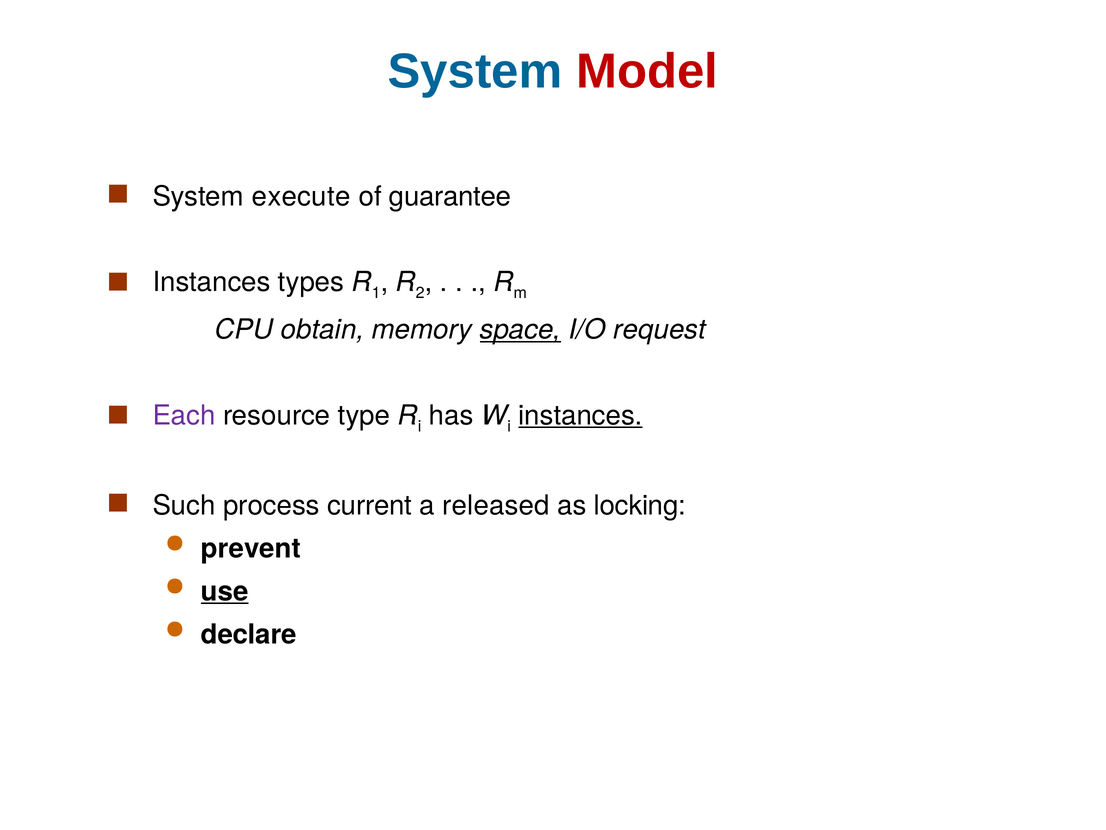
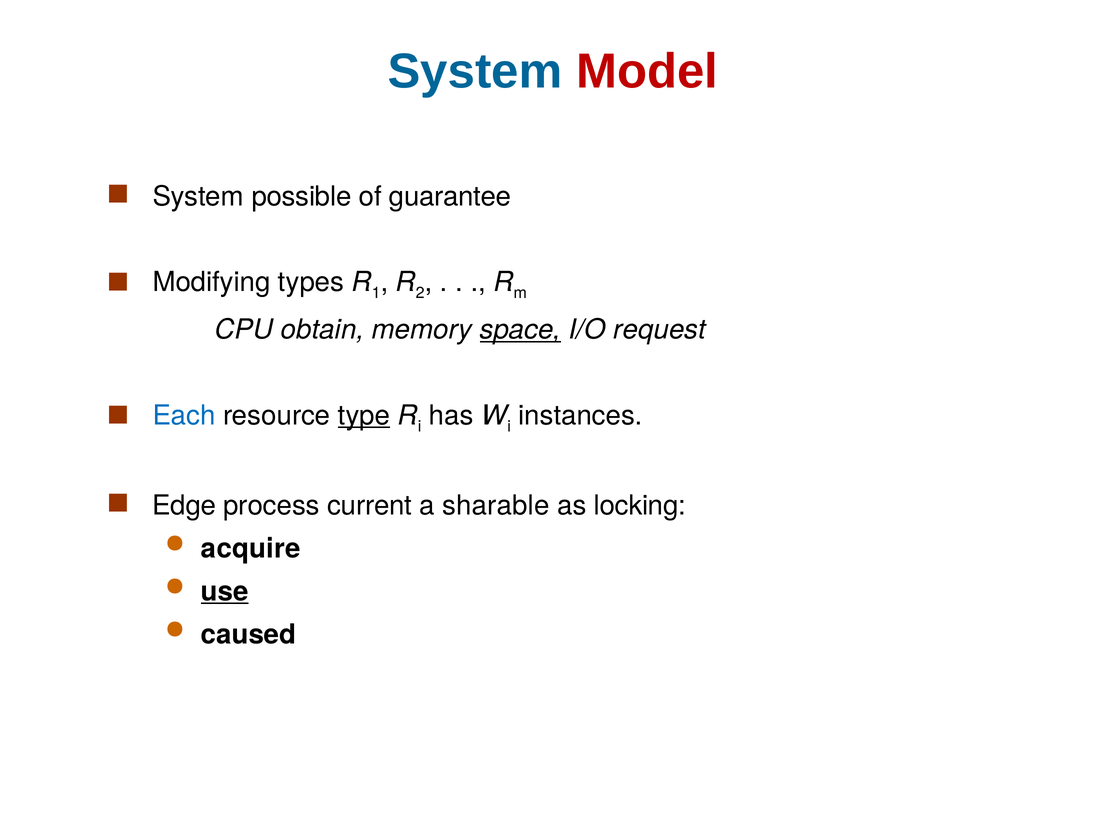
execute: execute -> possible
Instances at (212, 282): Instances -> Modifying
Each colour: purple -> blue
type underline: none -> present
instances at (580, 415) underline: present -> none
Such: Such -> Edge
released: released -> sharable
prevent: prevent -> acquire
declare: declare -> caused
